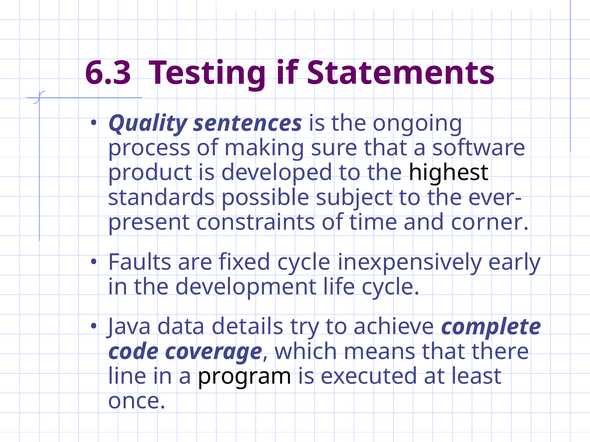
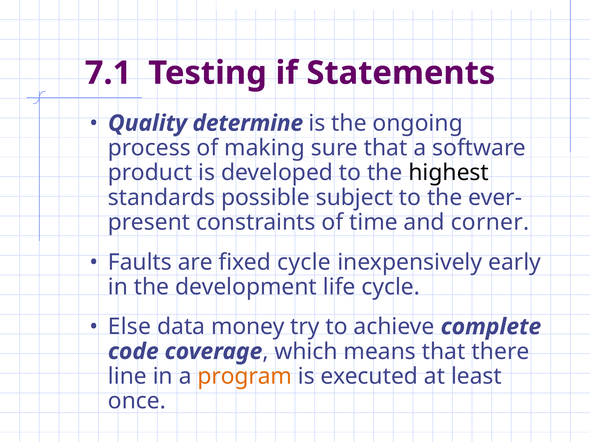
6.3: 6.3 -> 7.1
sentences: sentences -> determine
Java: Java -> Else
details: details -> money
program colour: black -> orange
